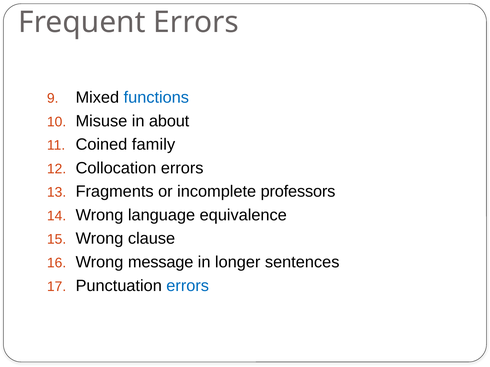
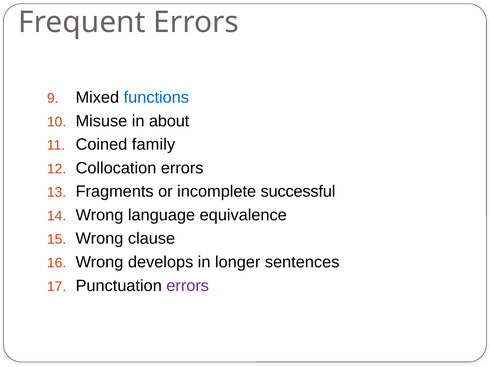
professors: professors -> successful
message: message -> develops
errors at (188, 286) colour: blue -> purple
